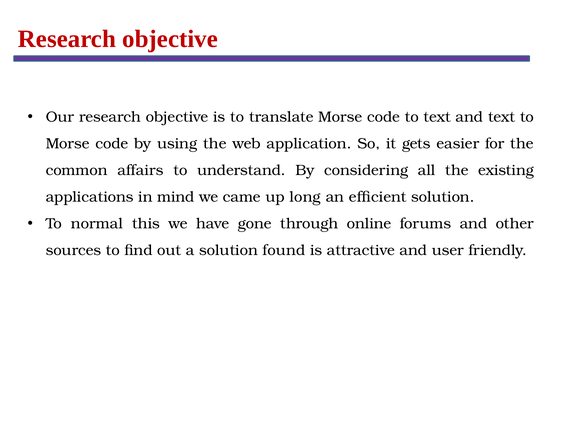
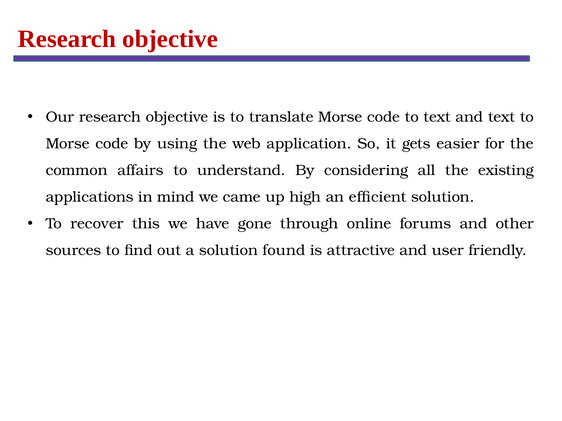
long: long -> high
normal: normal -> recover
